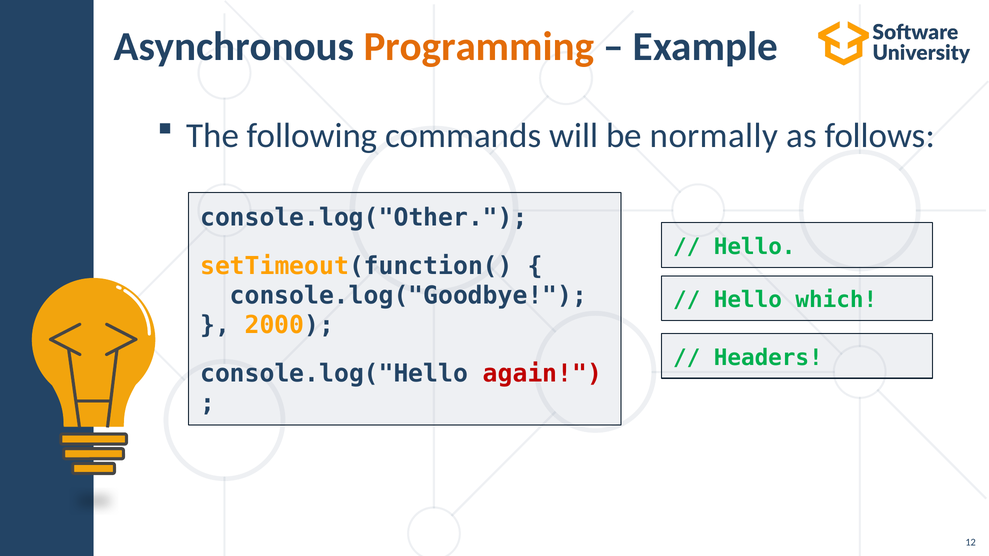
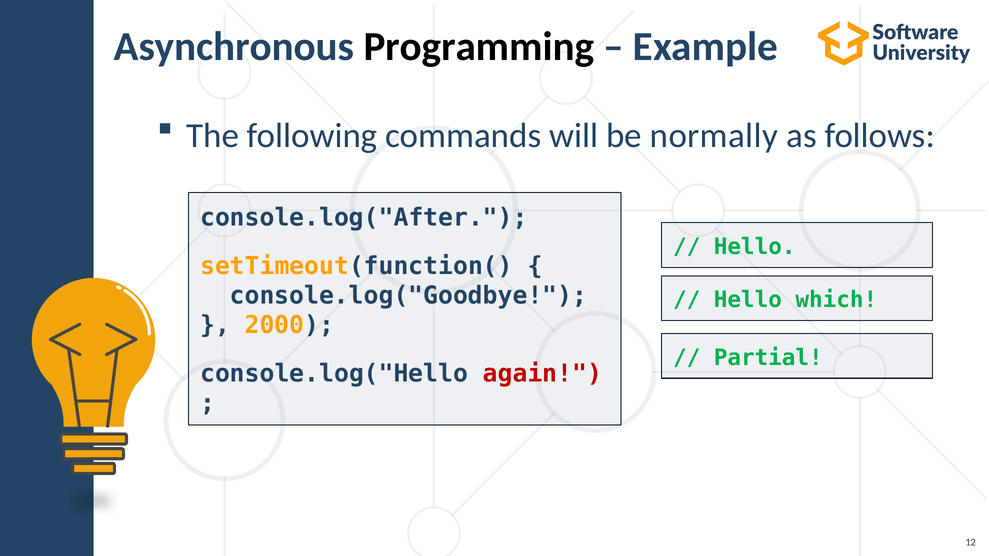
Programming colour: orange -> black
console.log("Other: console.log("Other -> console.log("After
Headers: Headers -> Partial
